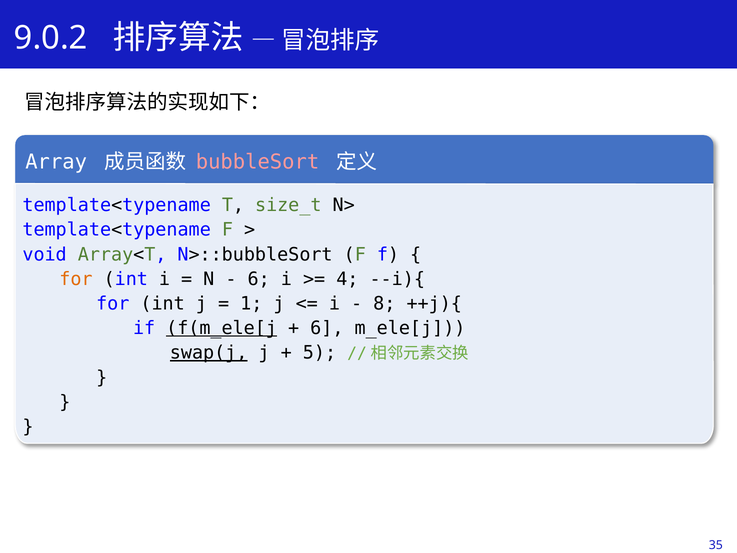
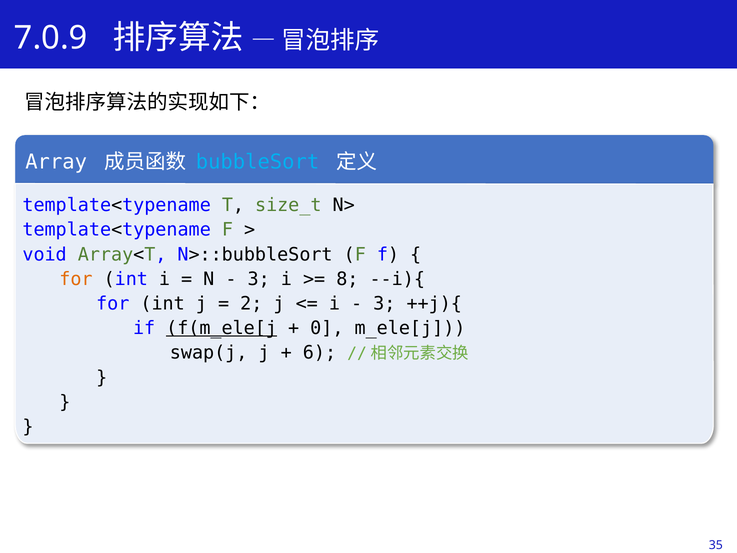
9.0.2: 9.0.2 -> 7.0.9
bubbleSort colour: pink -> light blue
6 at (259, 279): 6 -> 3
4: 4 -> 8
1: 1 -> 2
8 at (384, 304): 8 -> 3
6 at (327, 328): 6 -> 0
swap(j underline: present -> none
5: 5 -> 6
